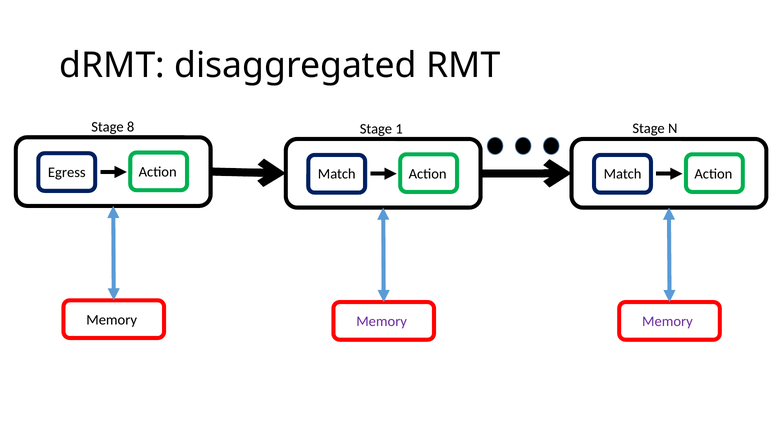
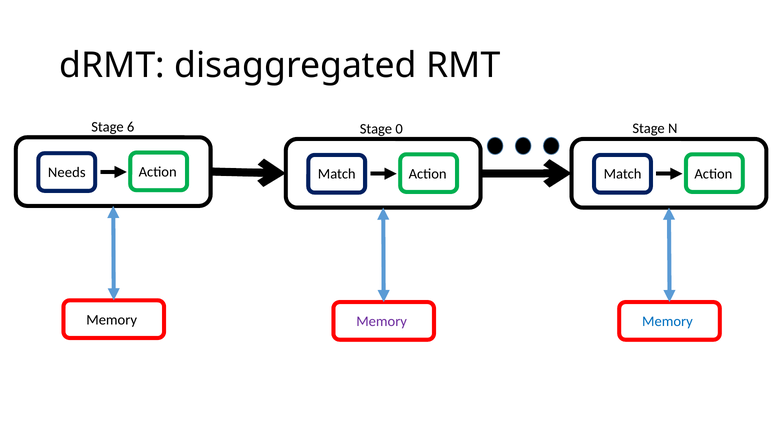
8: 8 -> 6
1: 1 -> 0
Egress: Egress -> Needs
Memory at (667, 322) colour: purple -> blue
